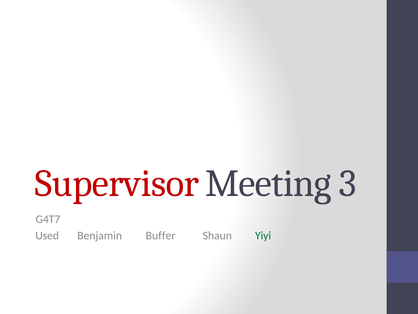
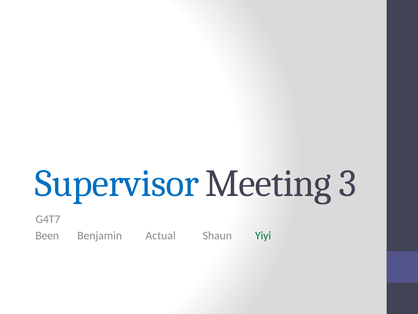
Supervisor colour: red -> blue
Used: Used -> Been
Buffer: Buffer -> Actual
